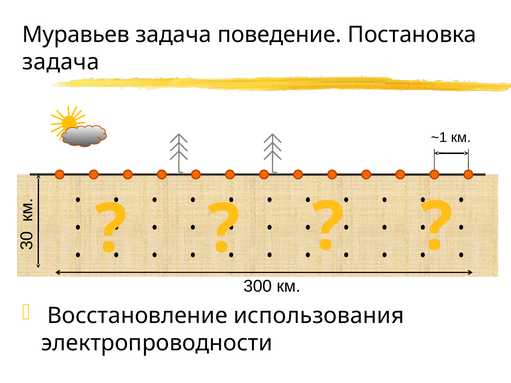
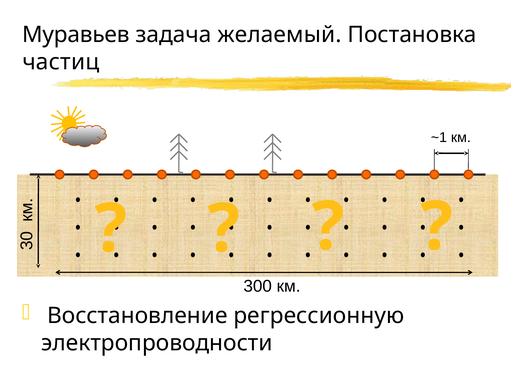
поведение: поведение -> желаемый
задача at (61, 62): задача -> частиц
использования: использования -> регрессионную
